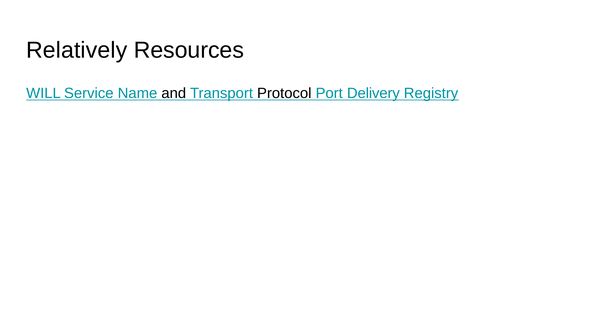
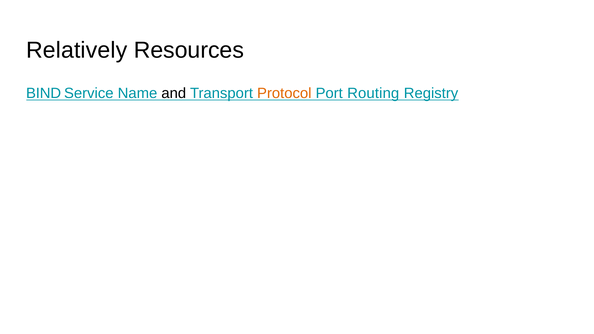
WILL: WILL -> BIND
Protocol colour: black -> orange
Delivery: Delivery -> Routing
